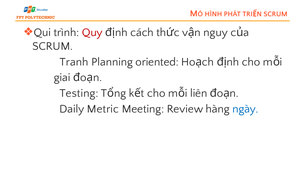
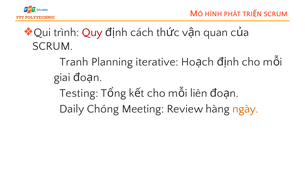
nguy: nguy -> quan
oriented: oriented -> iterative
Metric: Metric -> Chóng
ngày colour: blue -> orange
